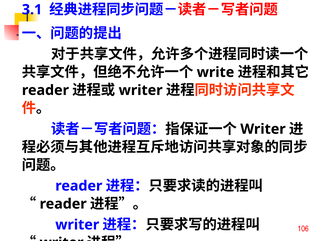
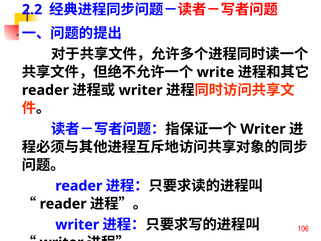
3.1: 3.1 -> 2.2
